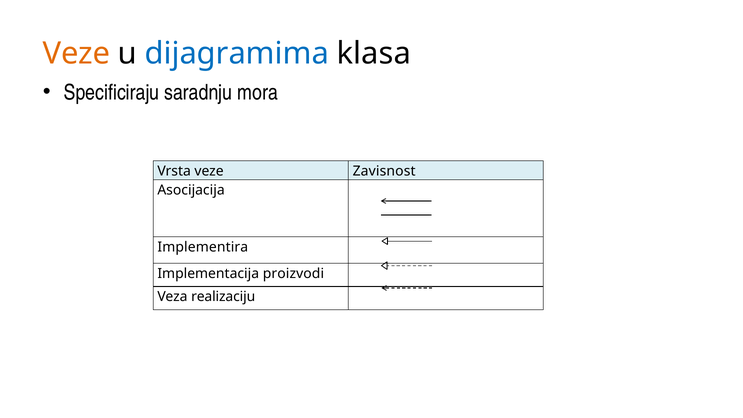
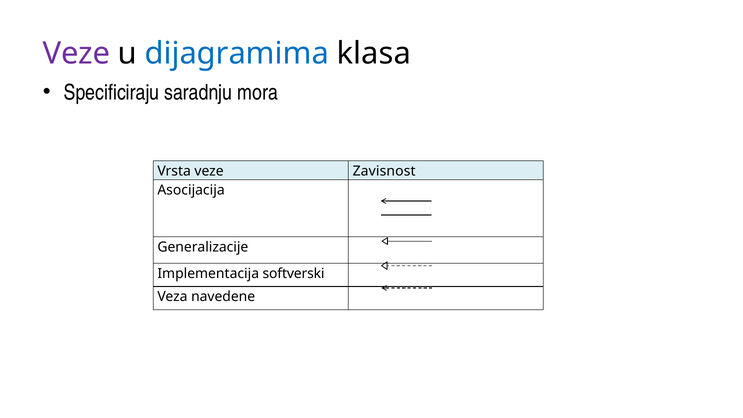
Veze at (76, 54) colour: orange -> purple
Implementira: Implementira -> Generalizacije
proizvodi: proizvodi -> softverski
realizaciju: realizaciju -> navedene
